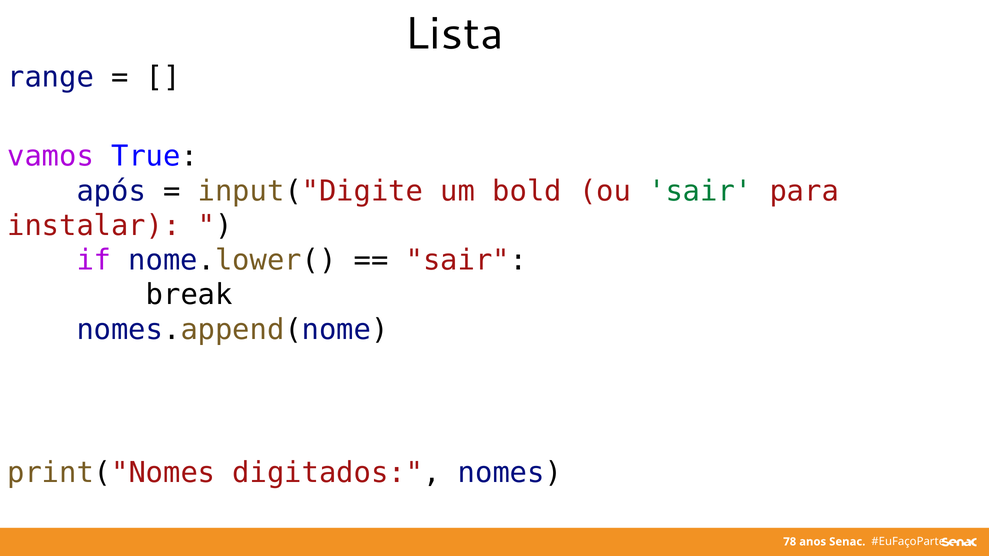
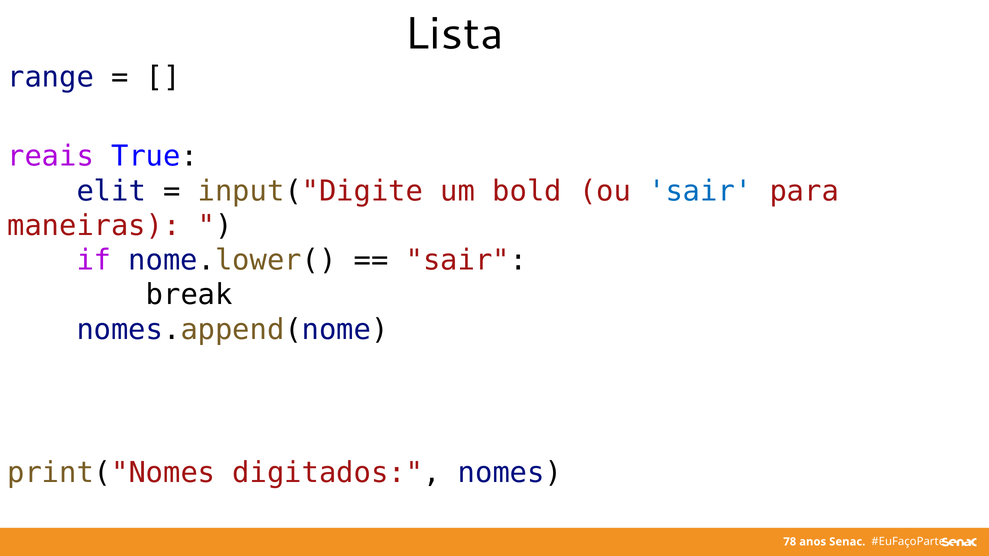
vamos: vamos -> reais
após: após -> elit
sair at (700, 191) colour: green -> blue
instalar: instalar -> maneiras
